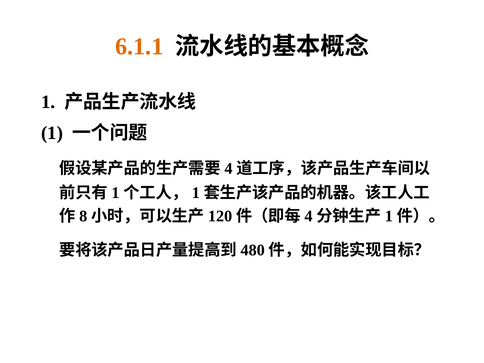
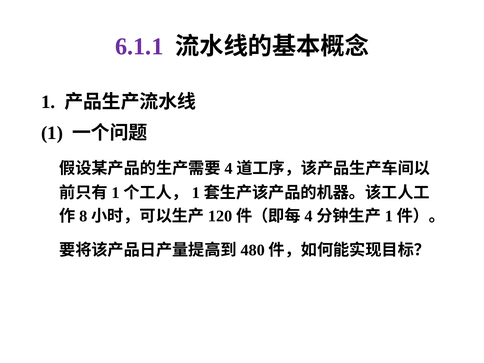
6.1.1 colour: orange -> purple
